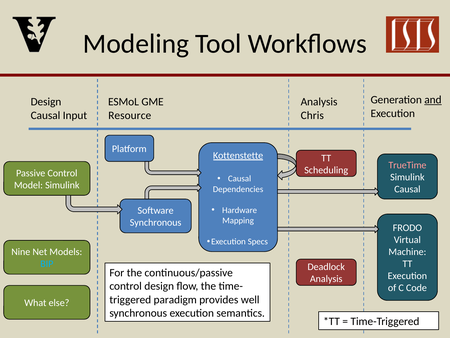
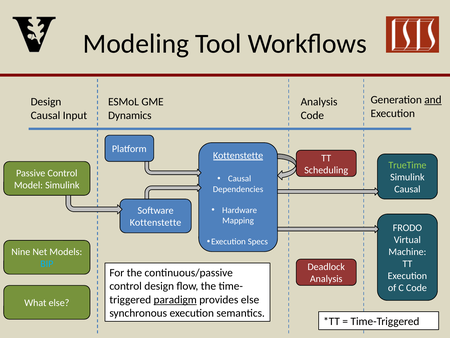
Resource: Resource -> Dynamics
Chris at (312, 115): Chris -> Code
TrueTime colour: pink -> light green
Synchronous at (156, 222): Synchronous -> Kottenstette
paradigm underline: none -> present
provides well: well -> else
